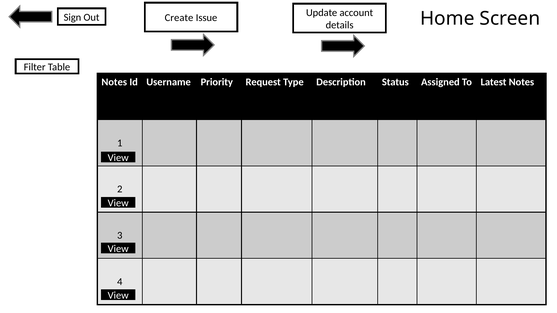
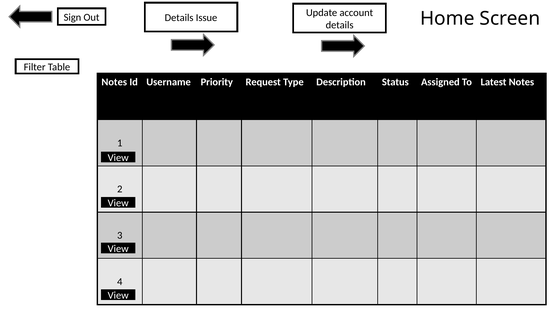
Create at (179, 18): Create -> Details
